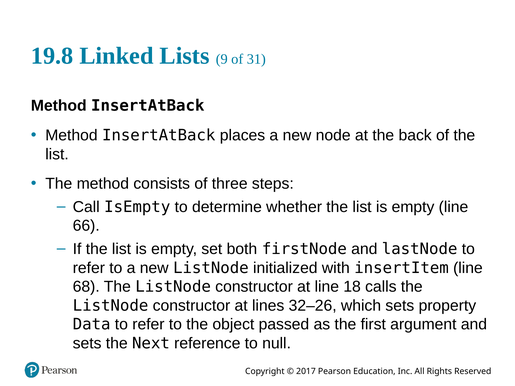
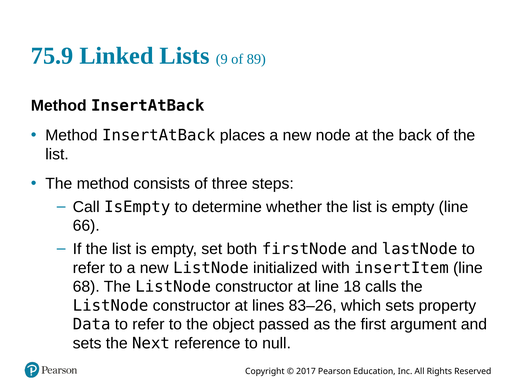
19.8: 19.8 -> 75.9
31: 31 -> 89
32–26: 32–26 -> 83–26
